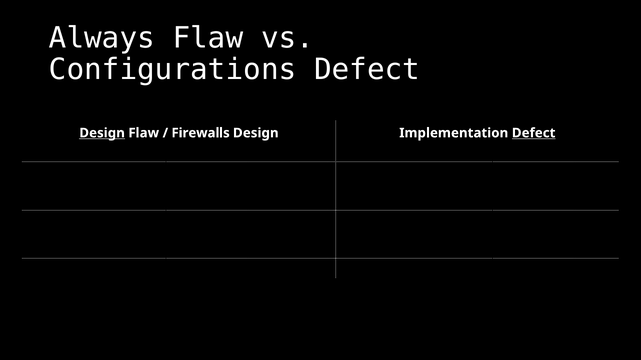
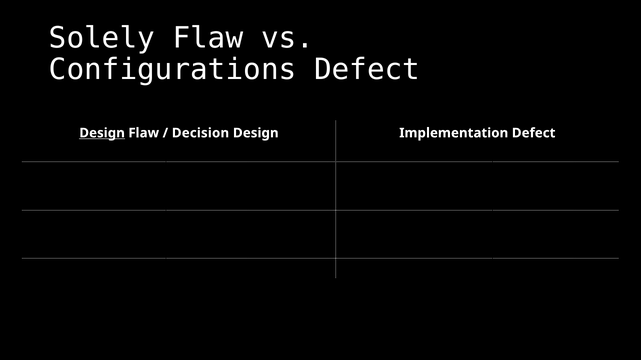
Always: Always -> Solely
Firewalls: Firewalls -> Decision
Defect at (534, 133) underline: present -> none
